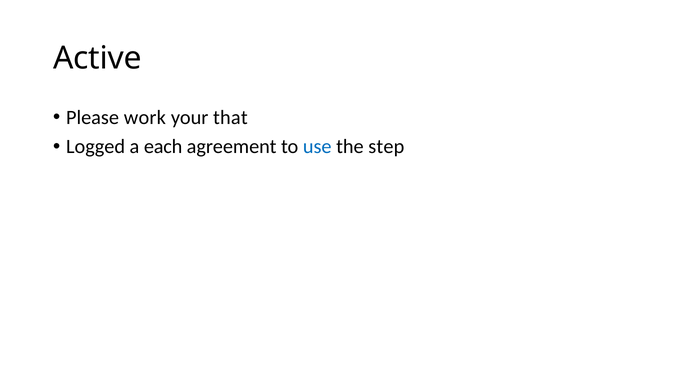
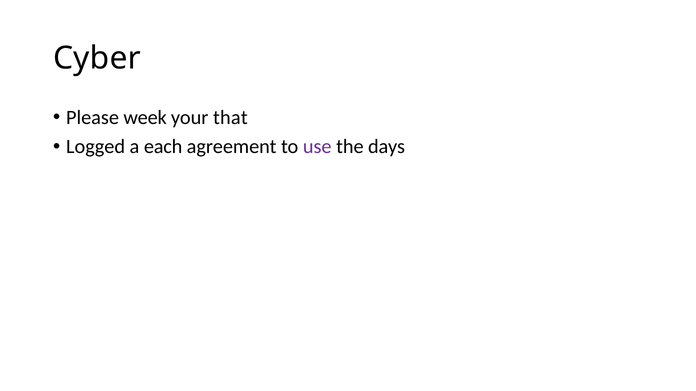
Active: Active -> Cyber
work: work -> week
use colour: blue -> purple
step: step -> days
